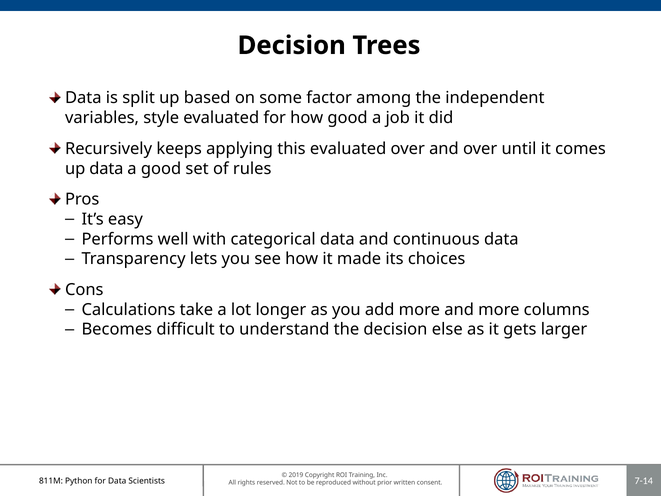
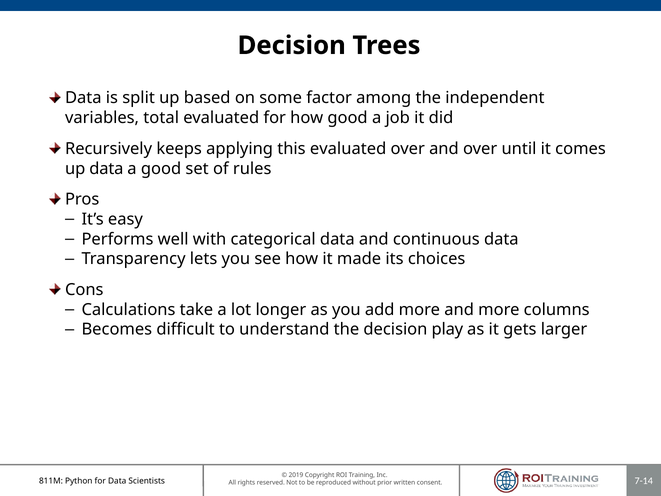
style: style -> total
else: else -> play
